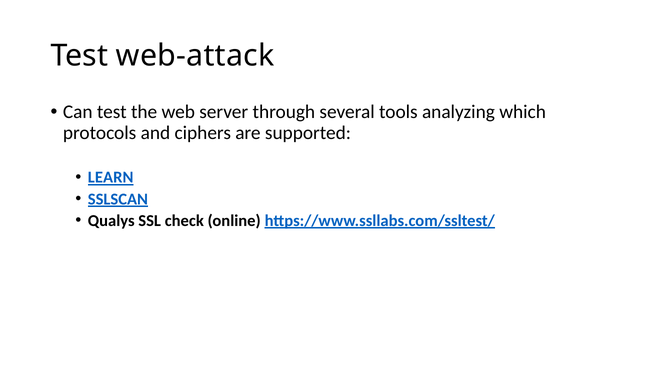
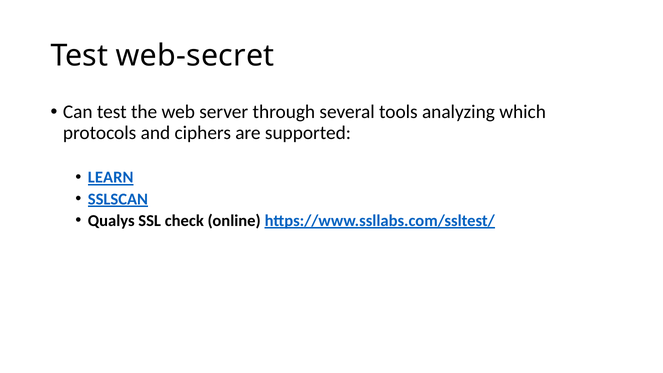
web-attack: web-attack -> web-secret
